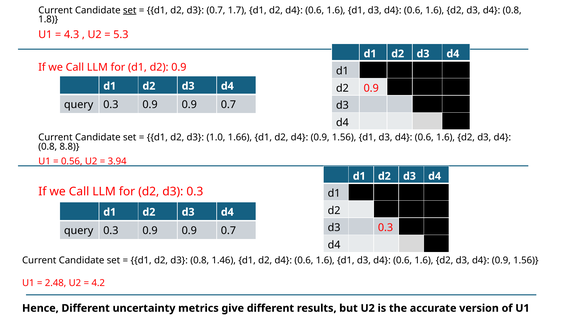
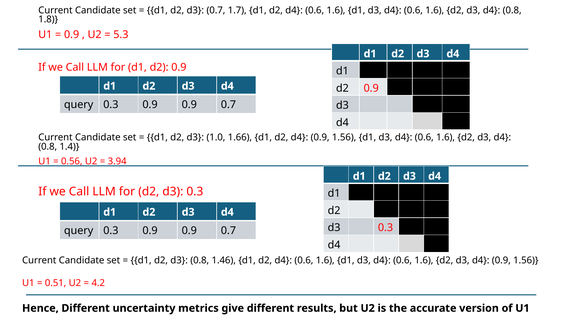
set at (130, 10) underline: present -> none
4.3 at (72, 35): 4.3 -> 0.9
8.8: 8.8 -> 1.4
2.48: 2.48 -> 0.51
